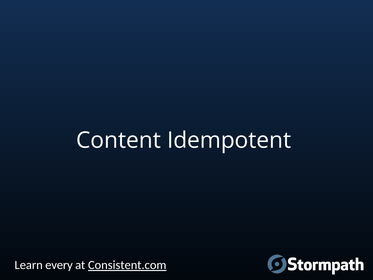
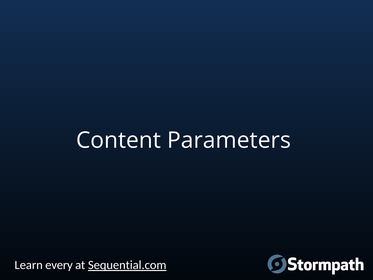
Idempotent: Idempotent -> Parameters
Consistent.com: Consistent.com -> Sequential.com
